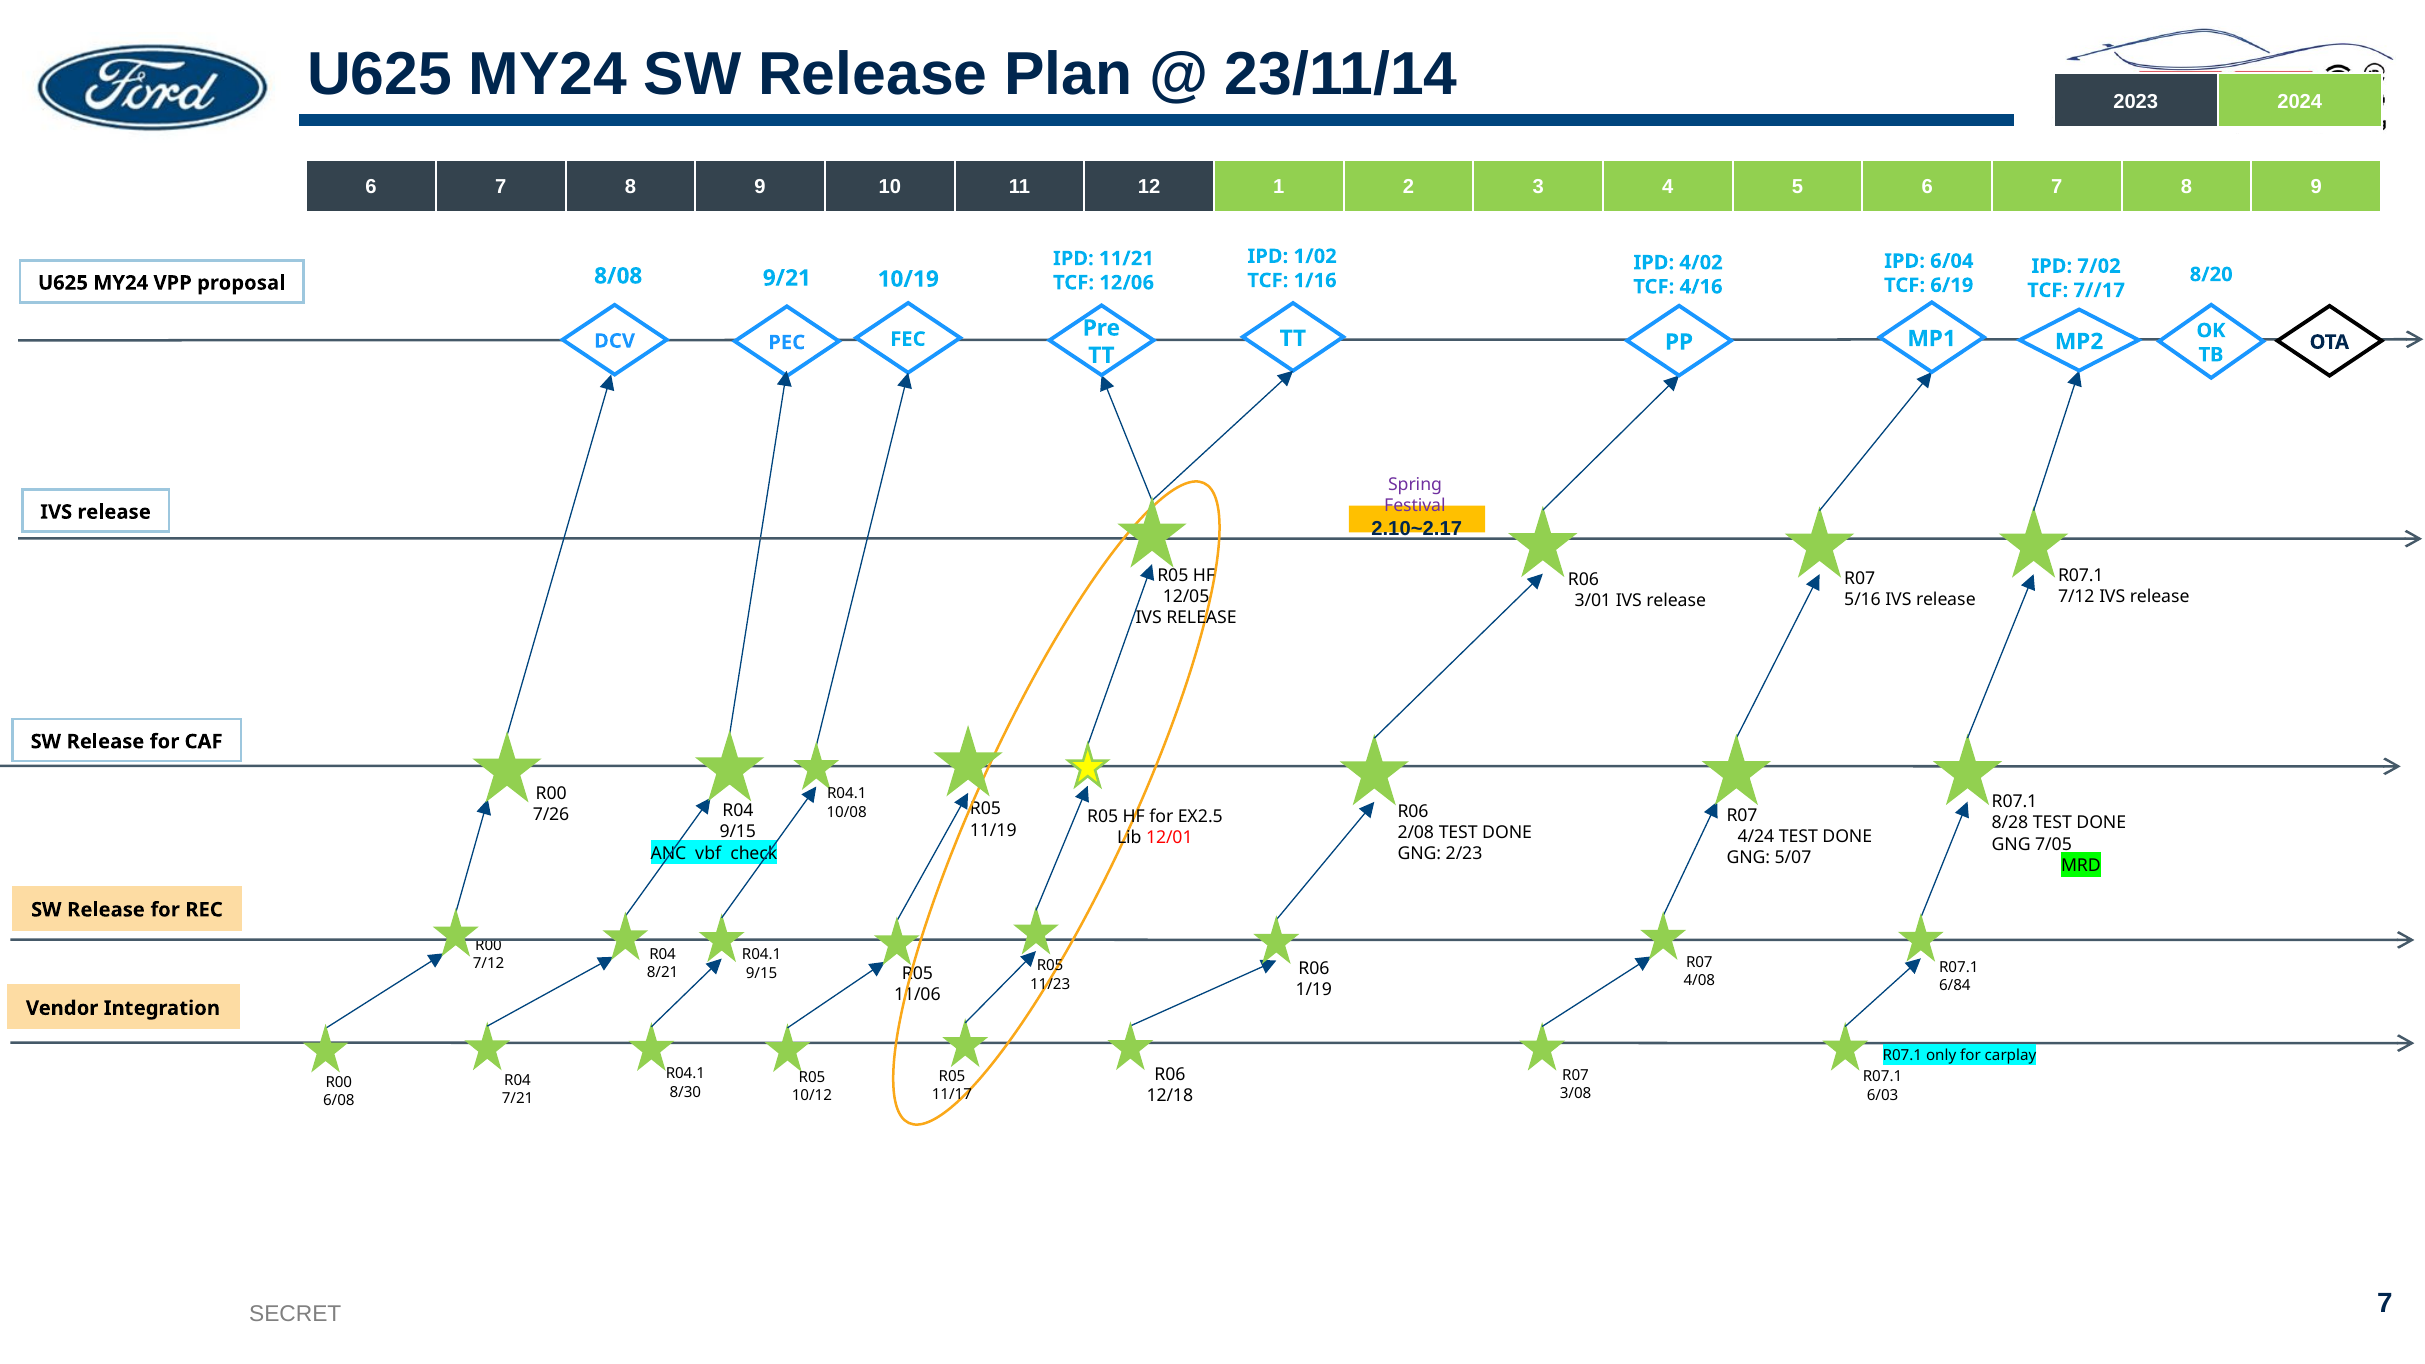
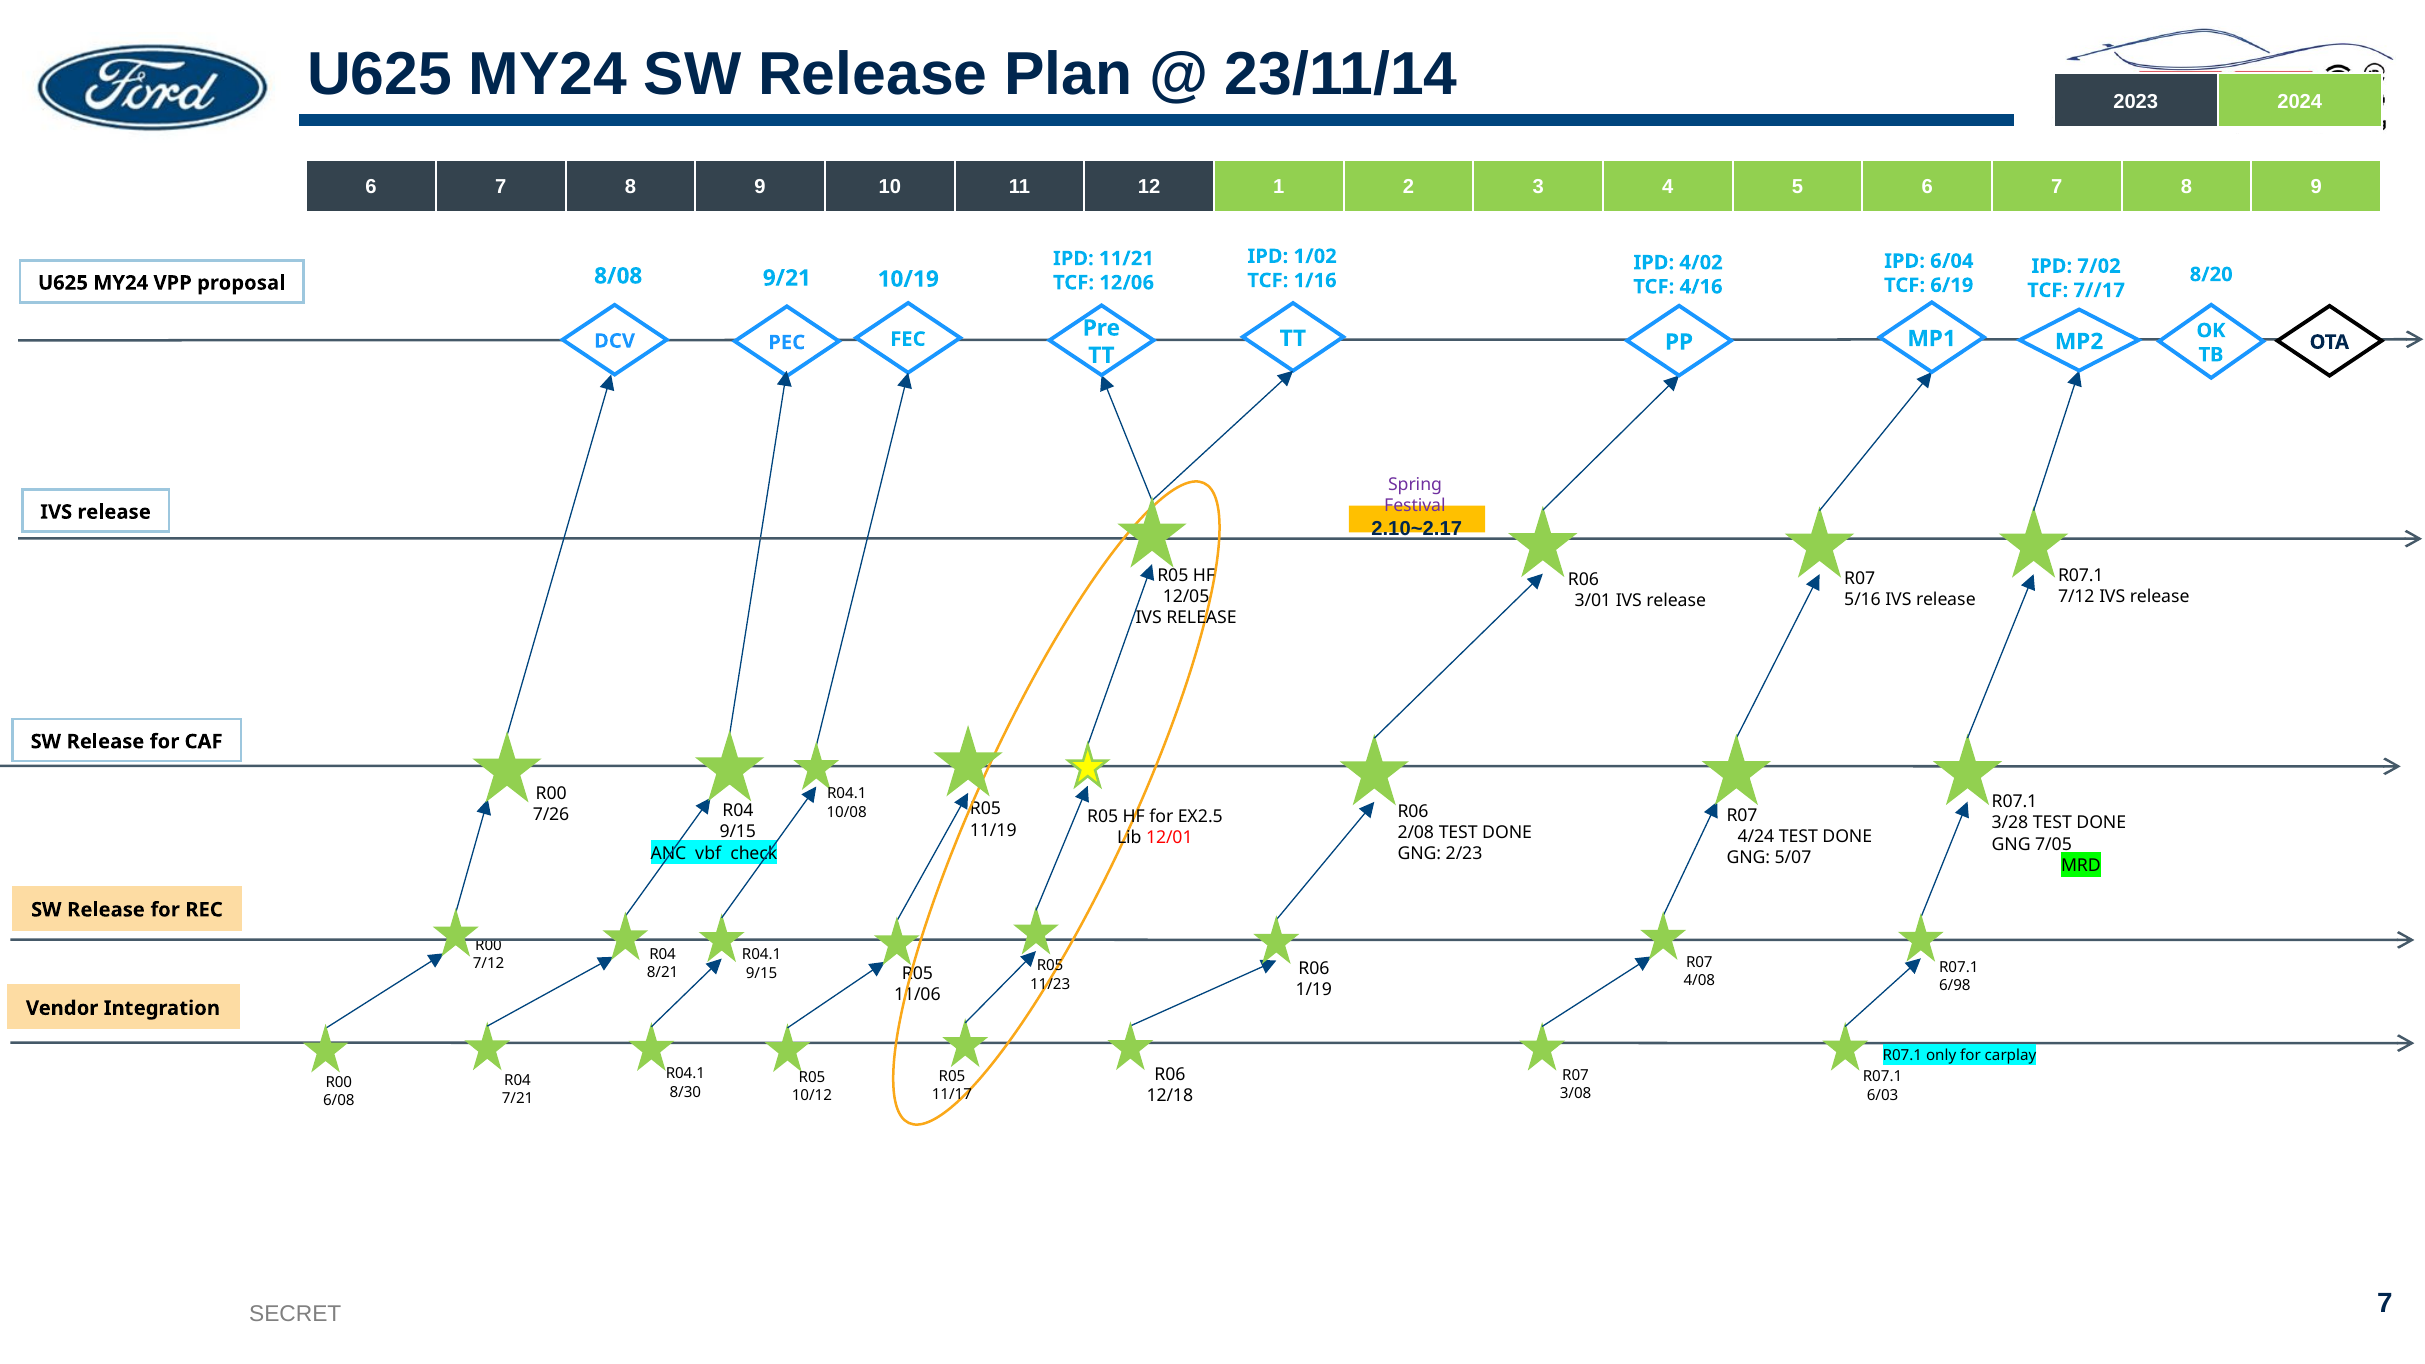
8/28: 8/28 -> 3/28
6/84: 6/84 -> 6/98
